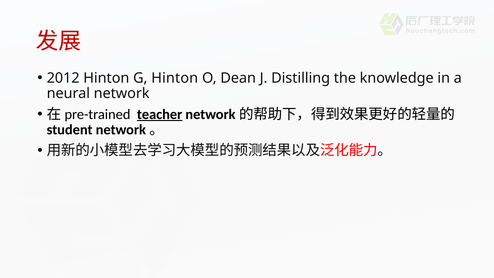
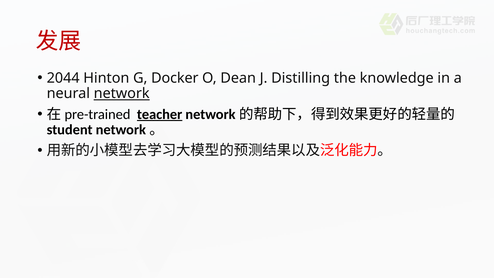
2012: 2012 -> 2044
G Hinton: Hinton -> Docker
network underline: none -> present
